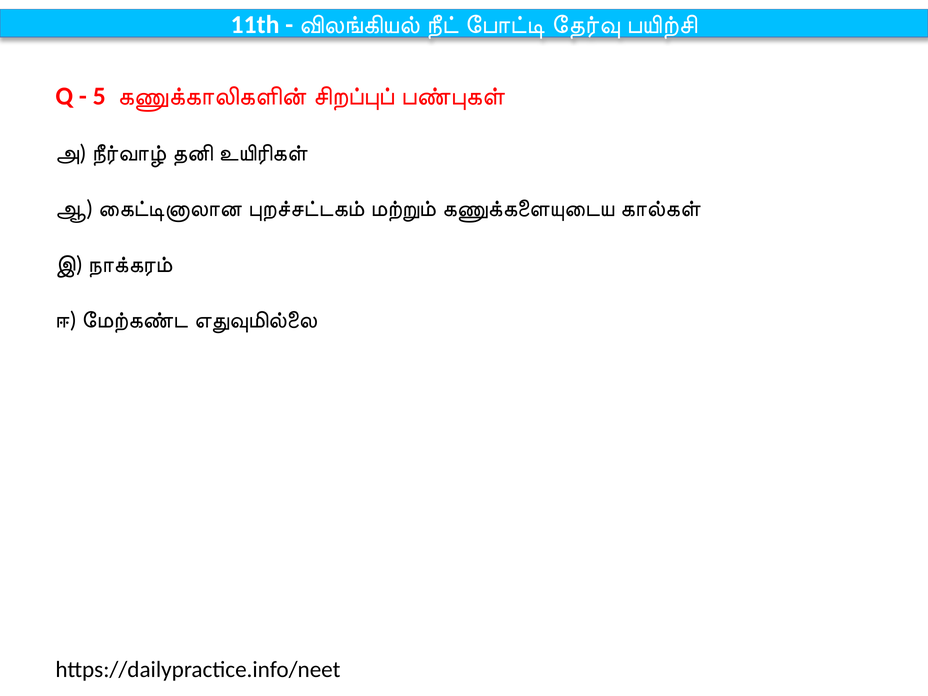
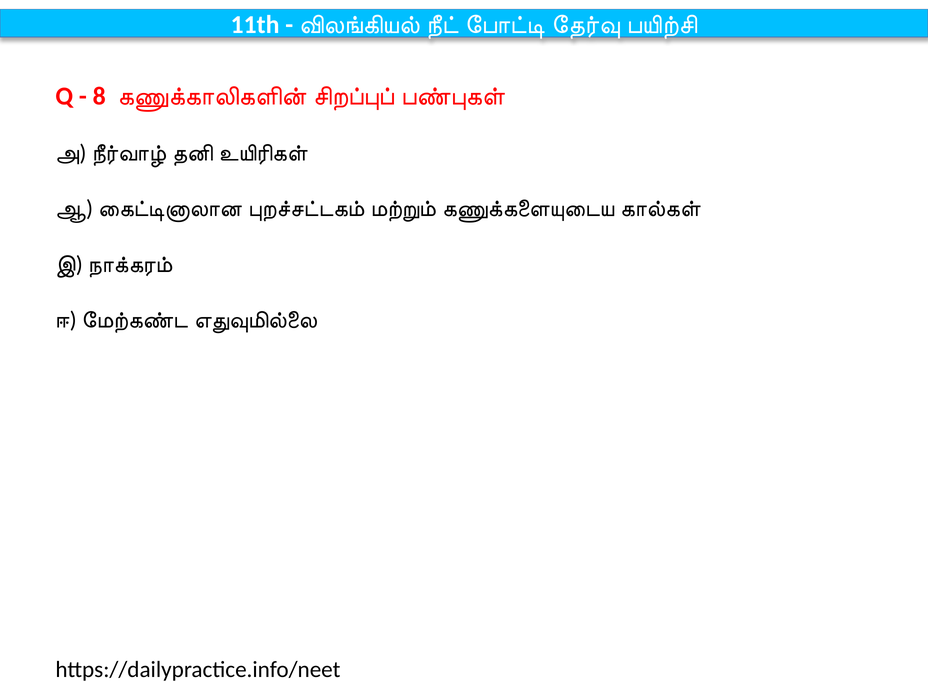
5: 5 -> 8
